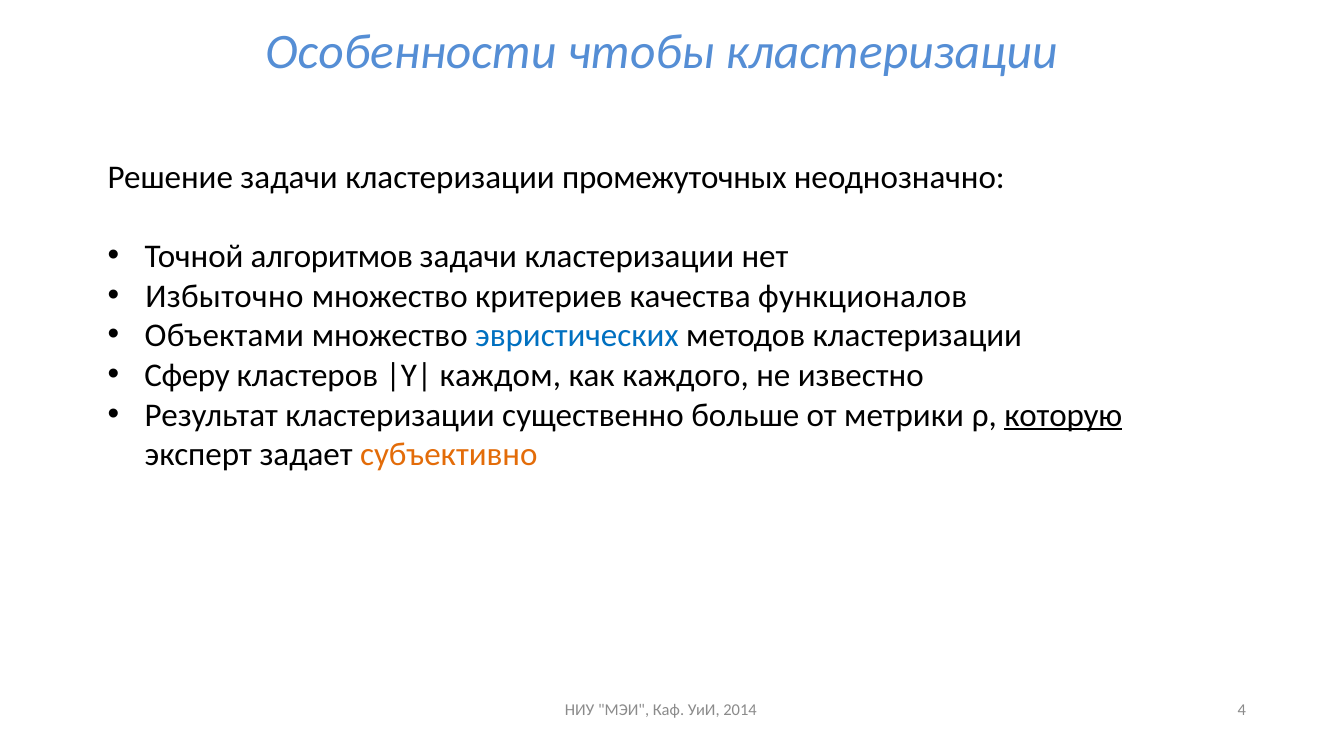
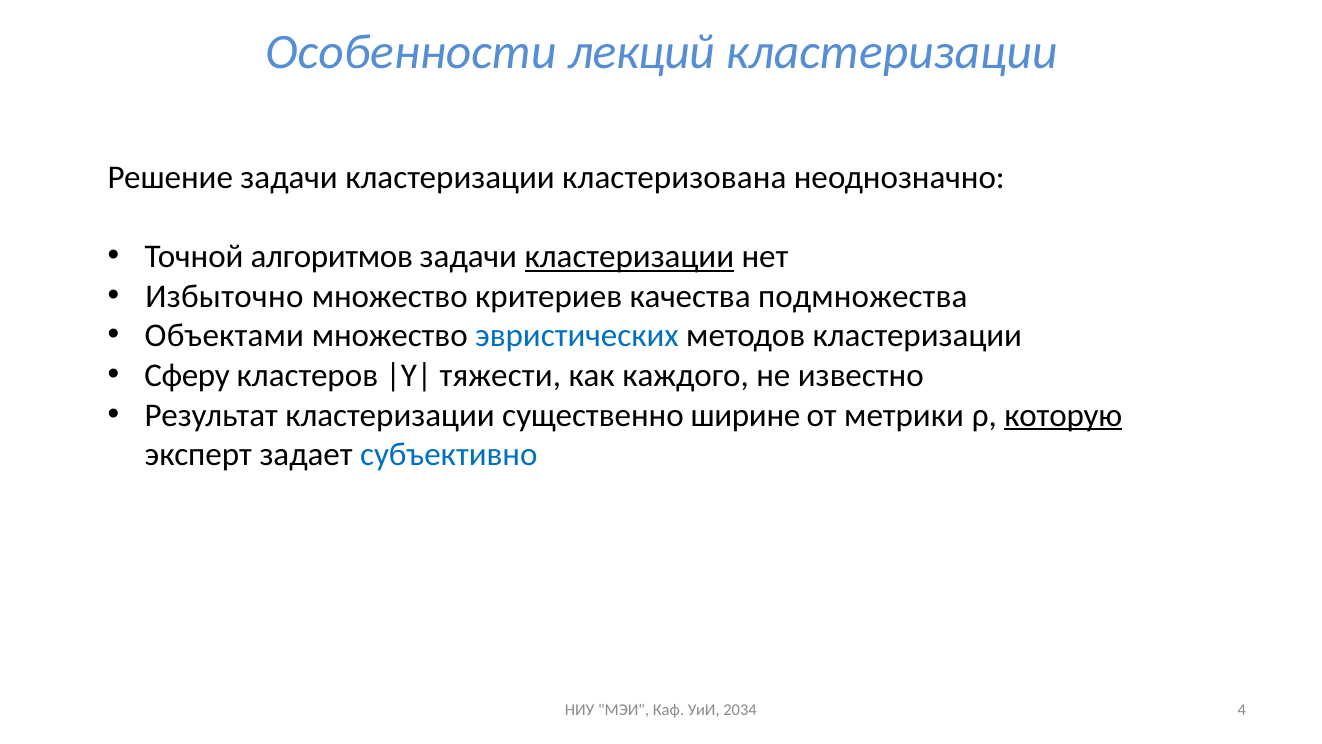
чтобы: чтобы -> лекций
промежуточных: промежуточных -> кластеризована
кластеризации at (629, 256) underline: none -> present
функционалов: функционалов -> подмножества
каждом: каждом -> тяжести
больше: больше -> ширине
субъективно colour: orange -> blue
2014: 2014 -> 2034
